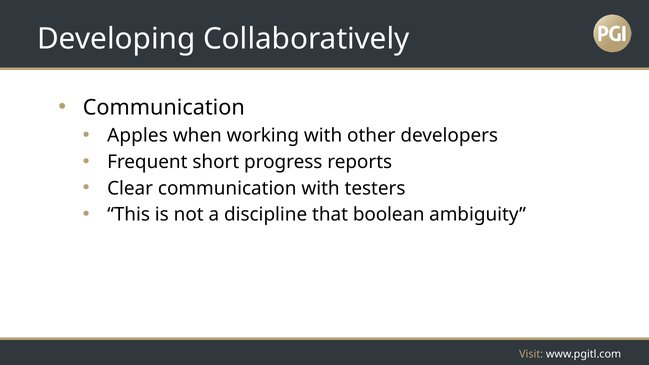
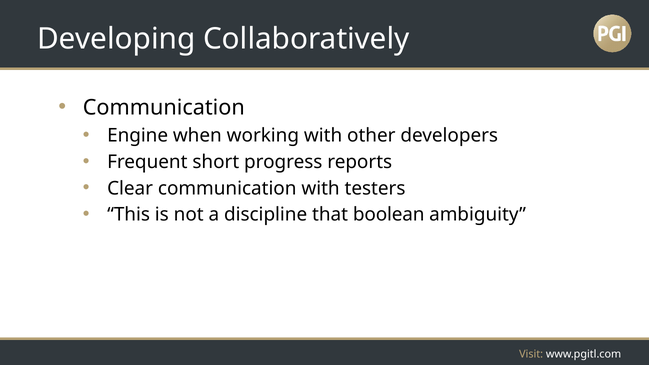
Apples: Apples -> Engine
